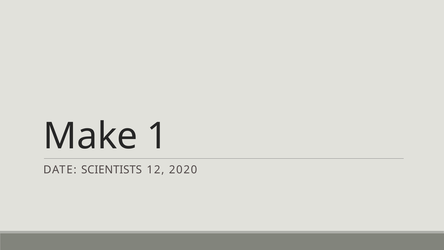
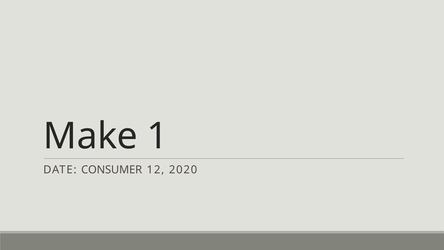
SCIENTISTS: SCIENTISTS -> CONSUMER
